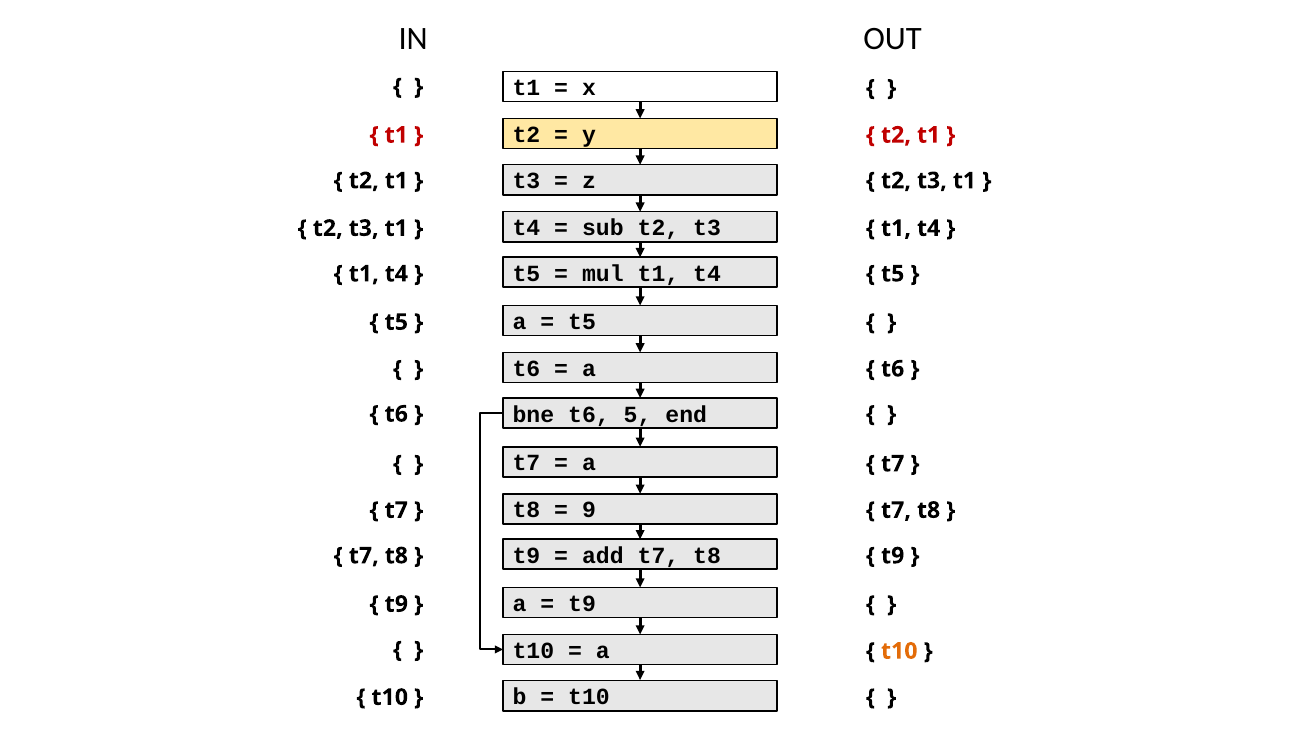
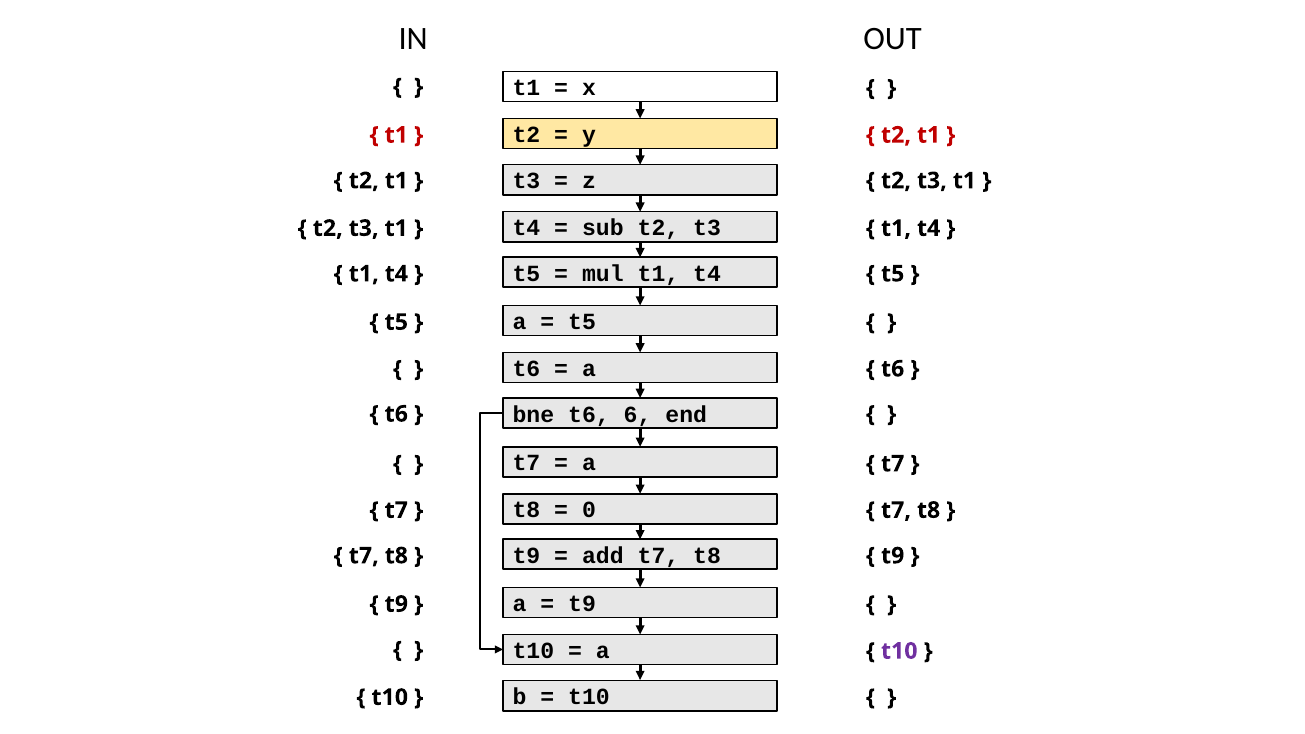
5: 5 -> 6
9: 9 -> 0
t10 at (899, 651) colour: orange -> purple
